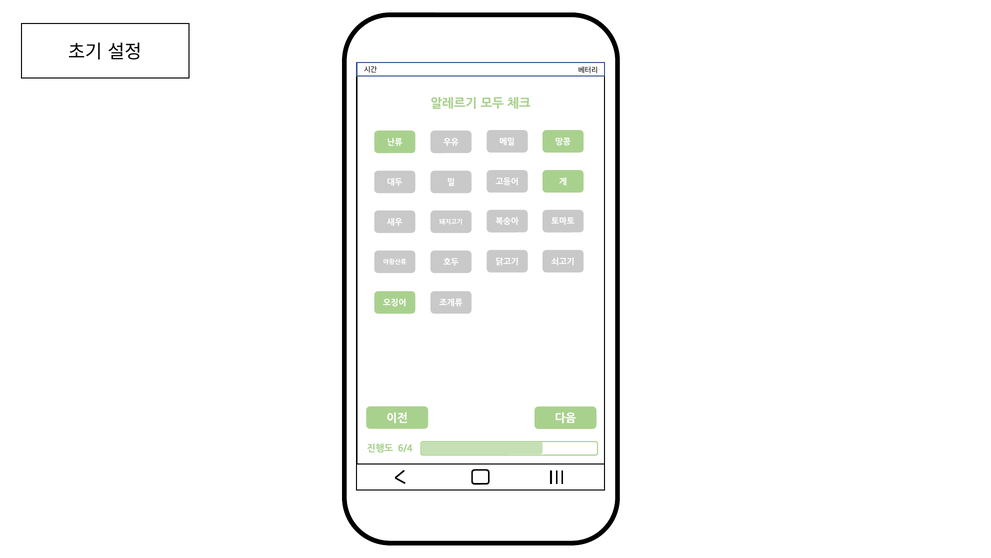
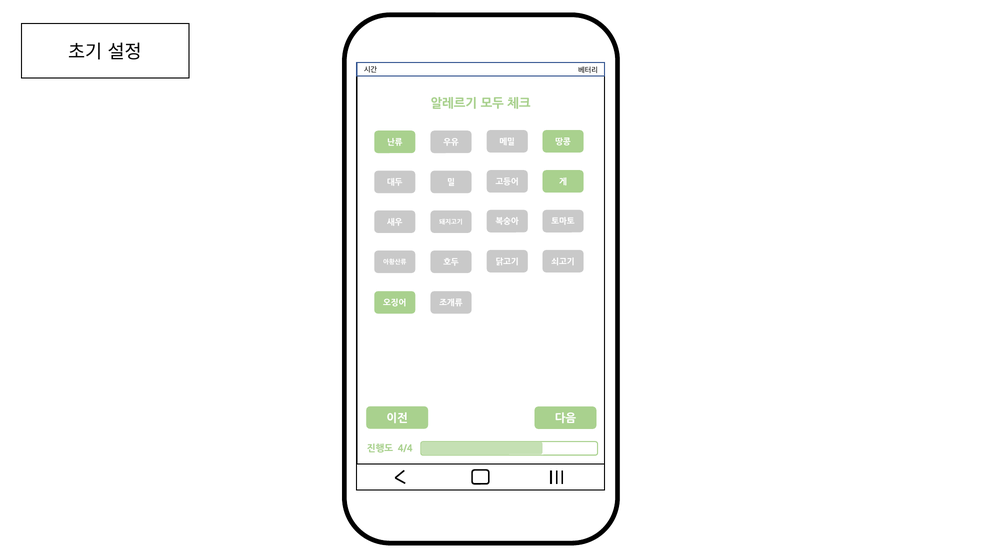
6/4: 6/4 -> 4/4
